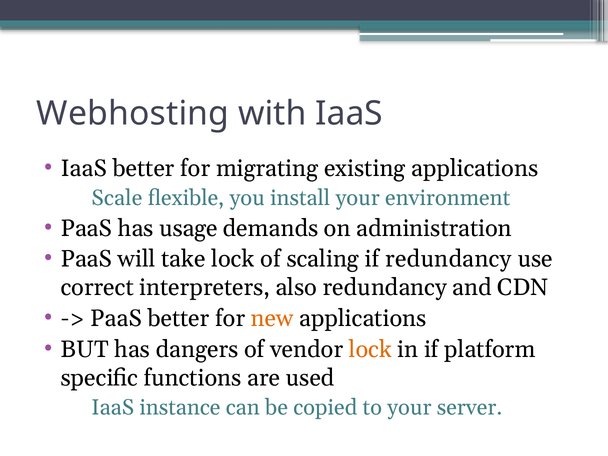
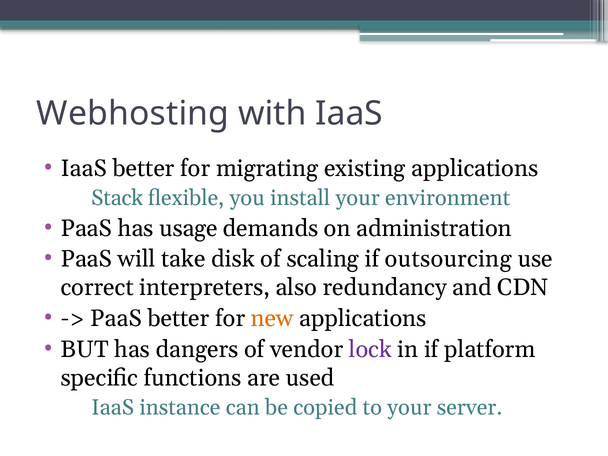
Scale: Scale -> Stack
take lock: lock -> disk
if redundancy: redundancy -> outsourcing
lock at (370, 349) colour: orange -> purple
